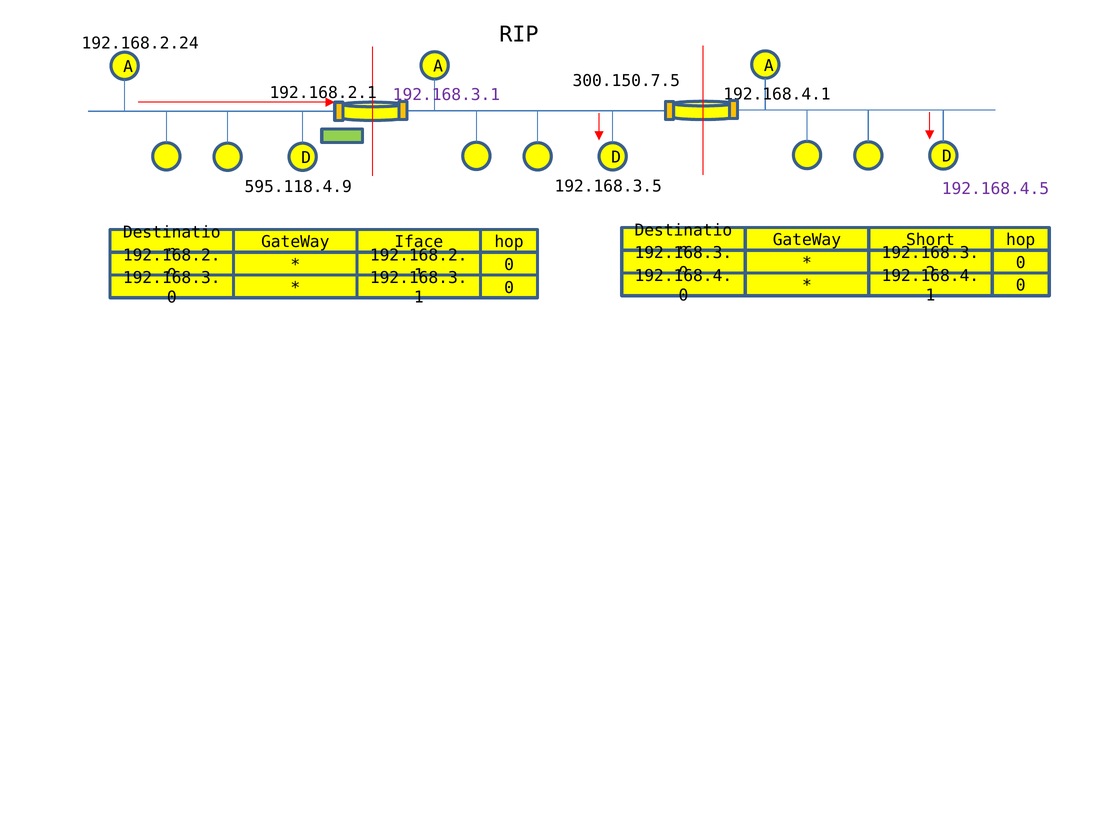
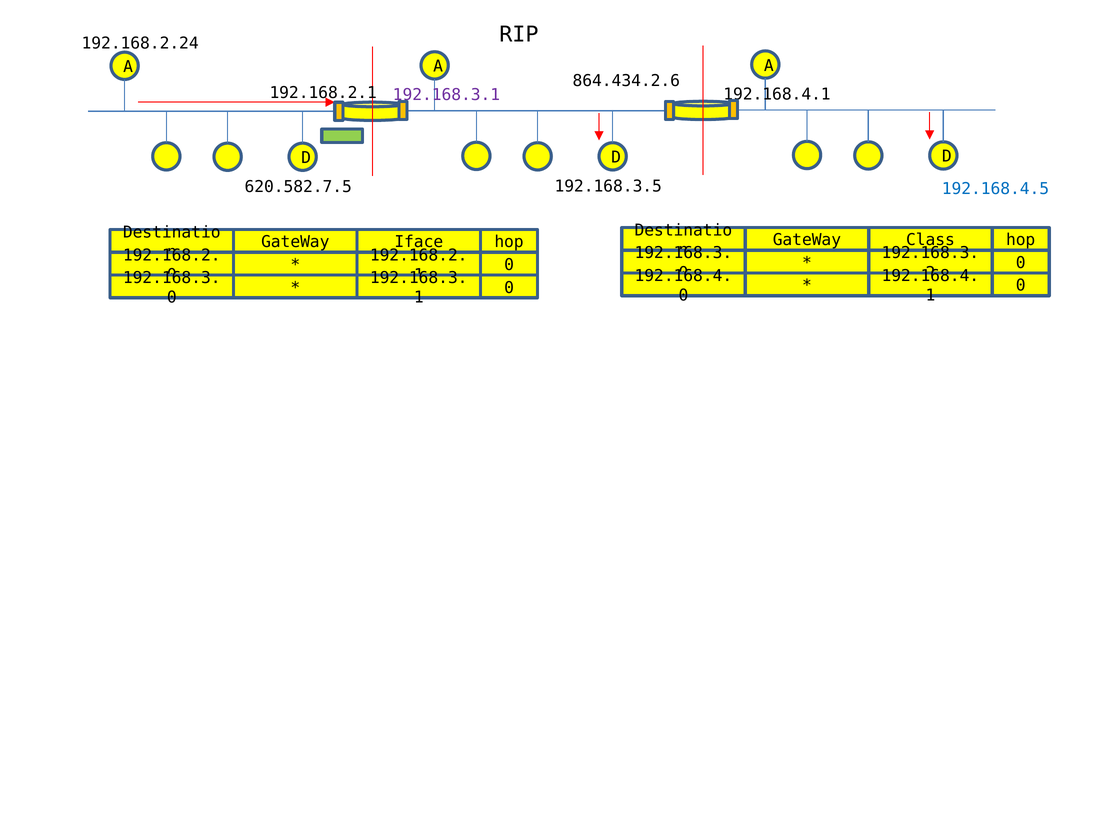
300.150.7.5: 300.150.7.5 -> 864.434.2.6
595.118.4.9: 595.118.4.9 -> 620.582.7.5
192.168.4.5 colour: purple -> blue
Short: Short -> Class
